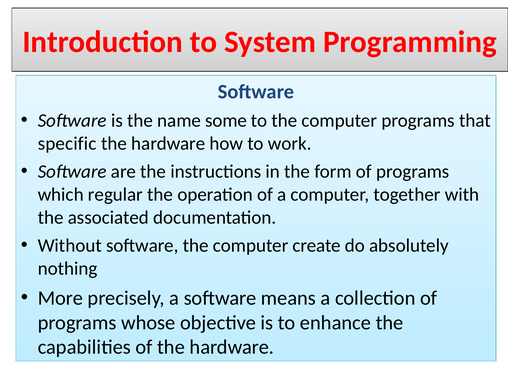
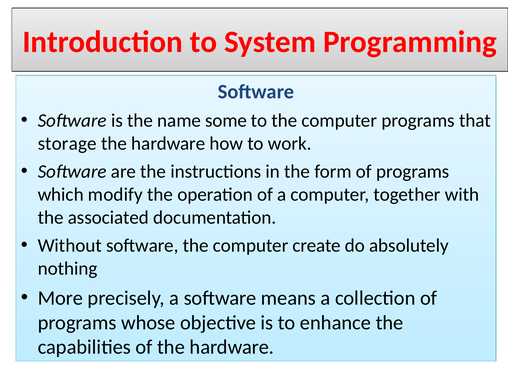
specific: specific -> storage
regular: regular -> modify
